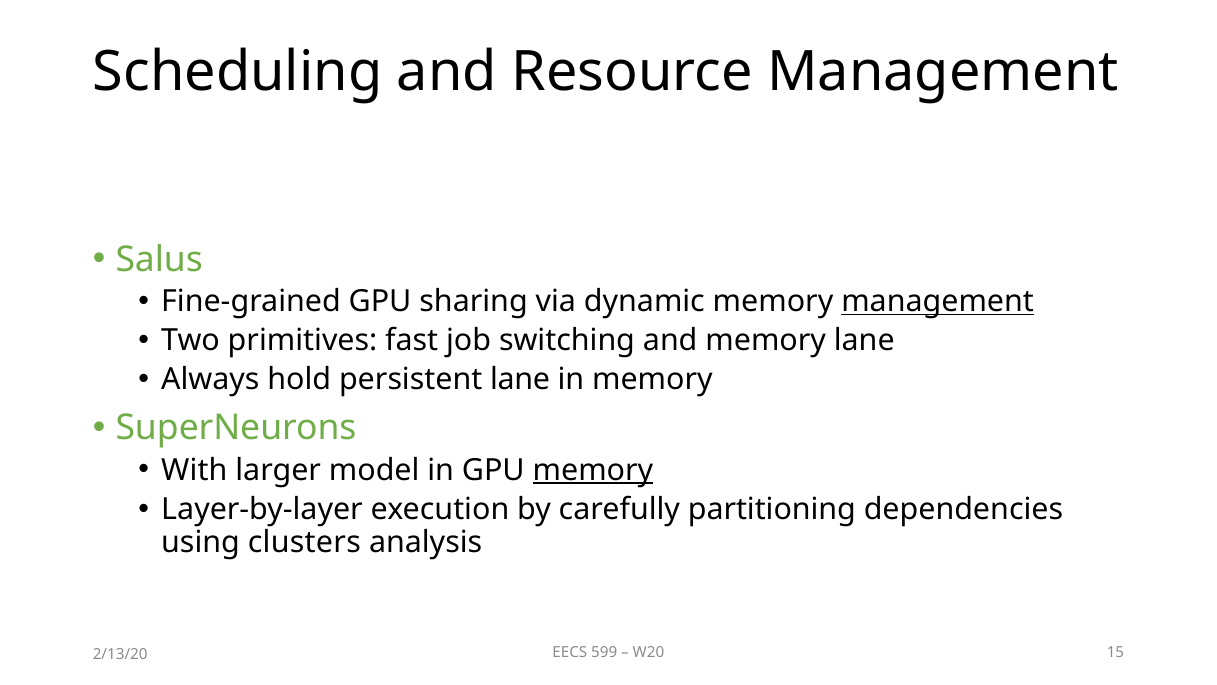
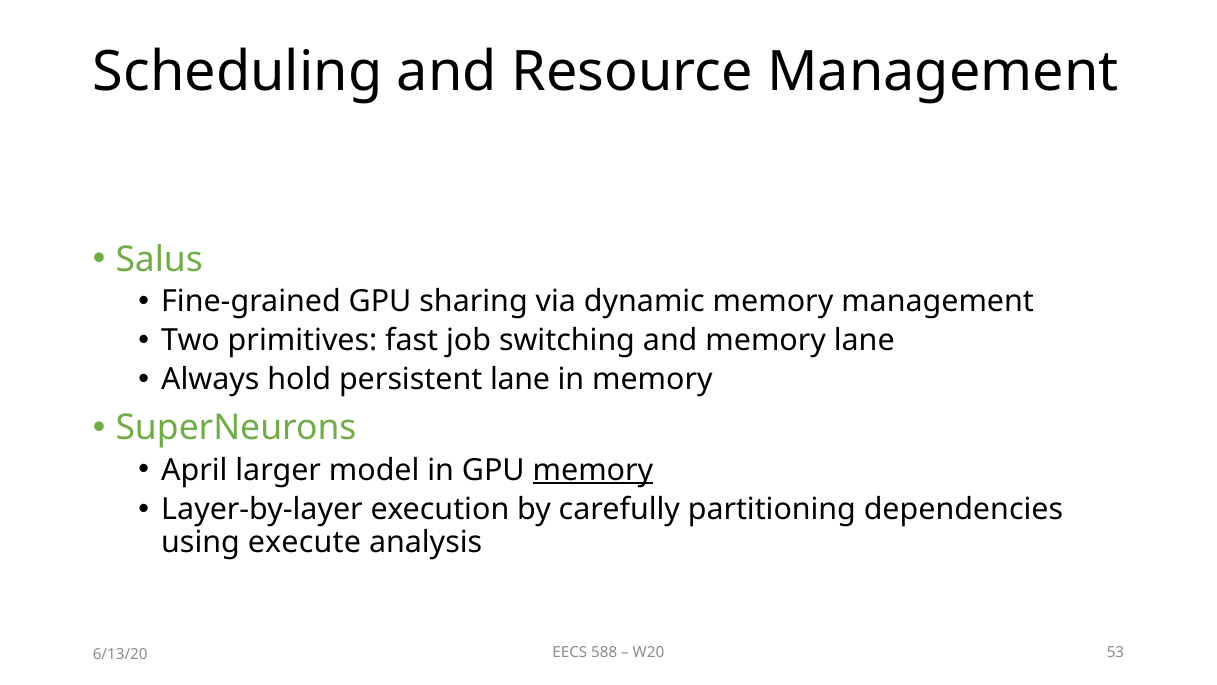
management at (938, 301) underline: present -> none
With: With -> April
clusters: clusters -> execute
599: 599 -> 588
15: 15 -> 53
2/13/20: 2/13/20 -> 6/13/20
